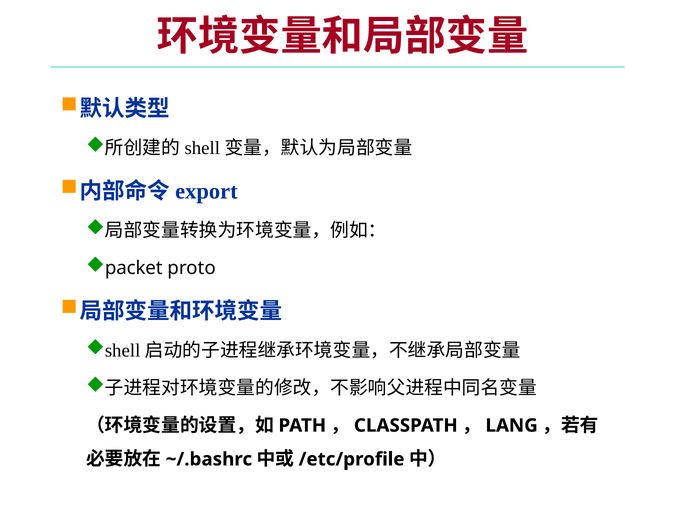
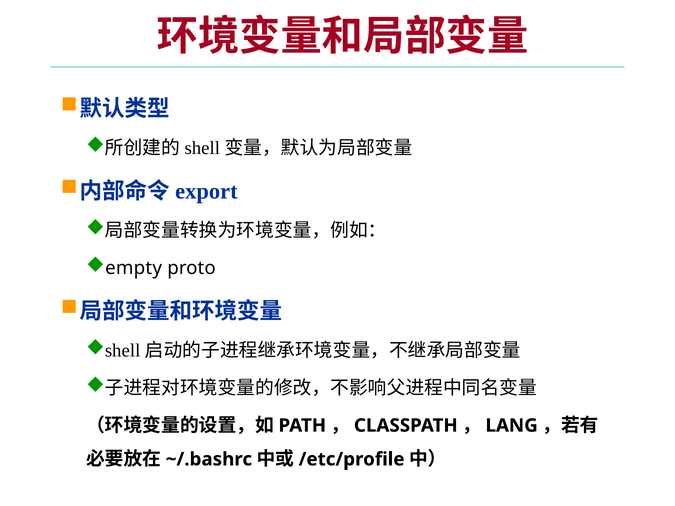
packet: packet -> empty
